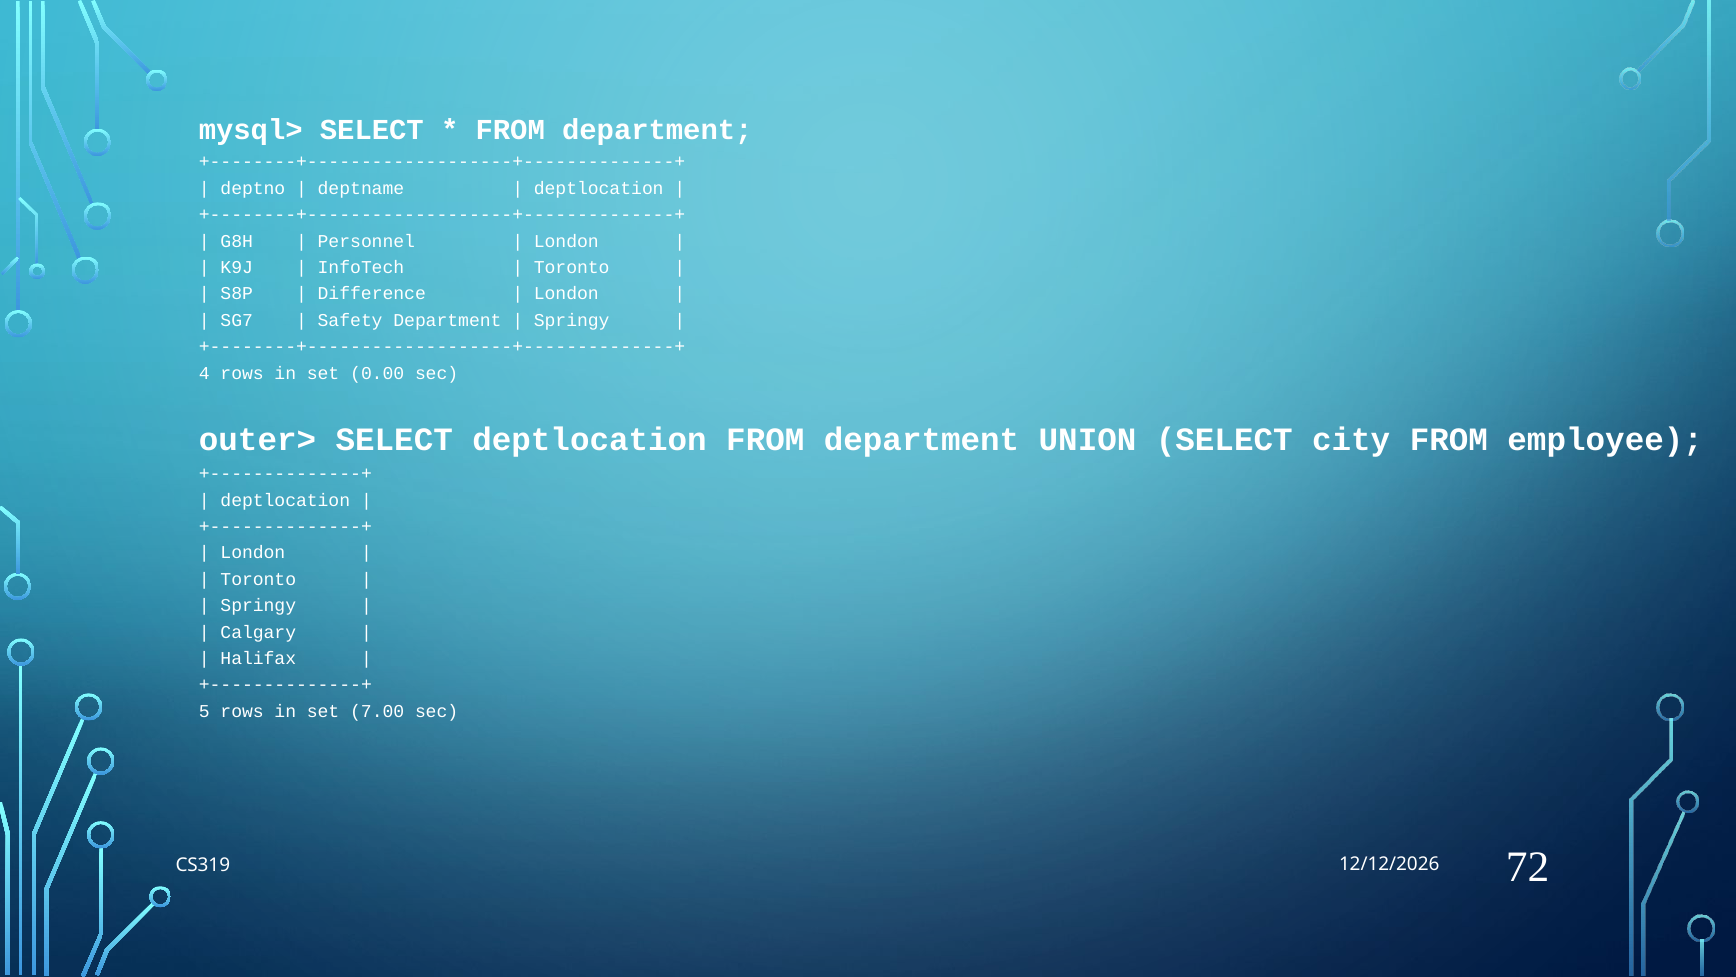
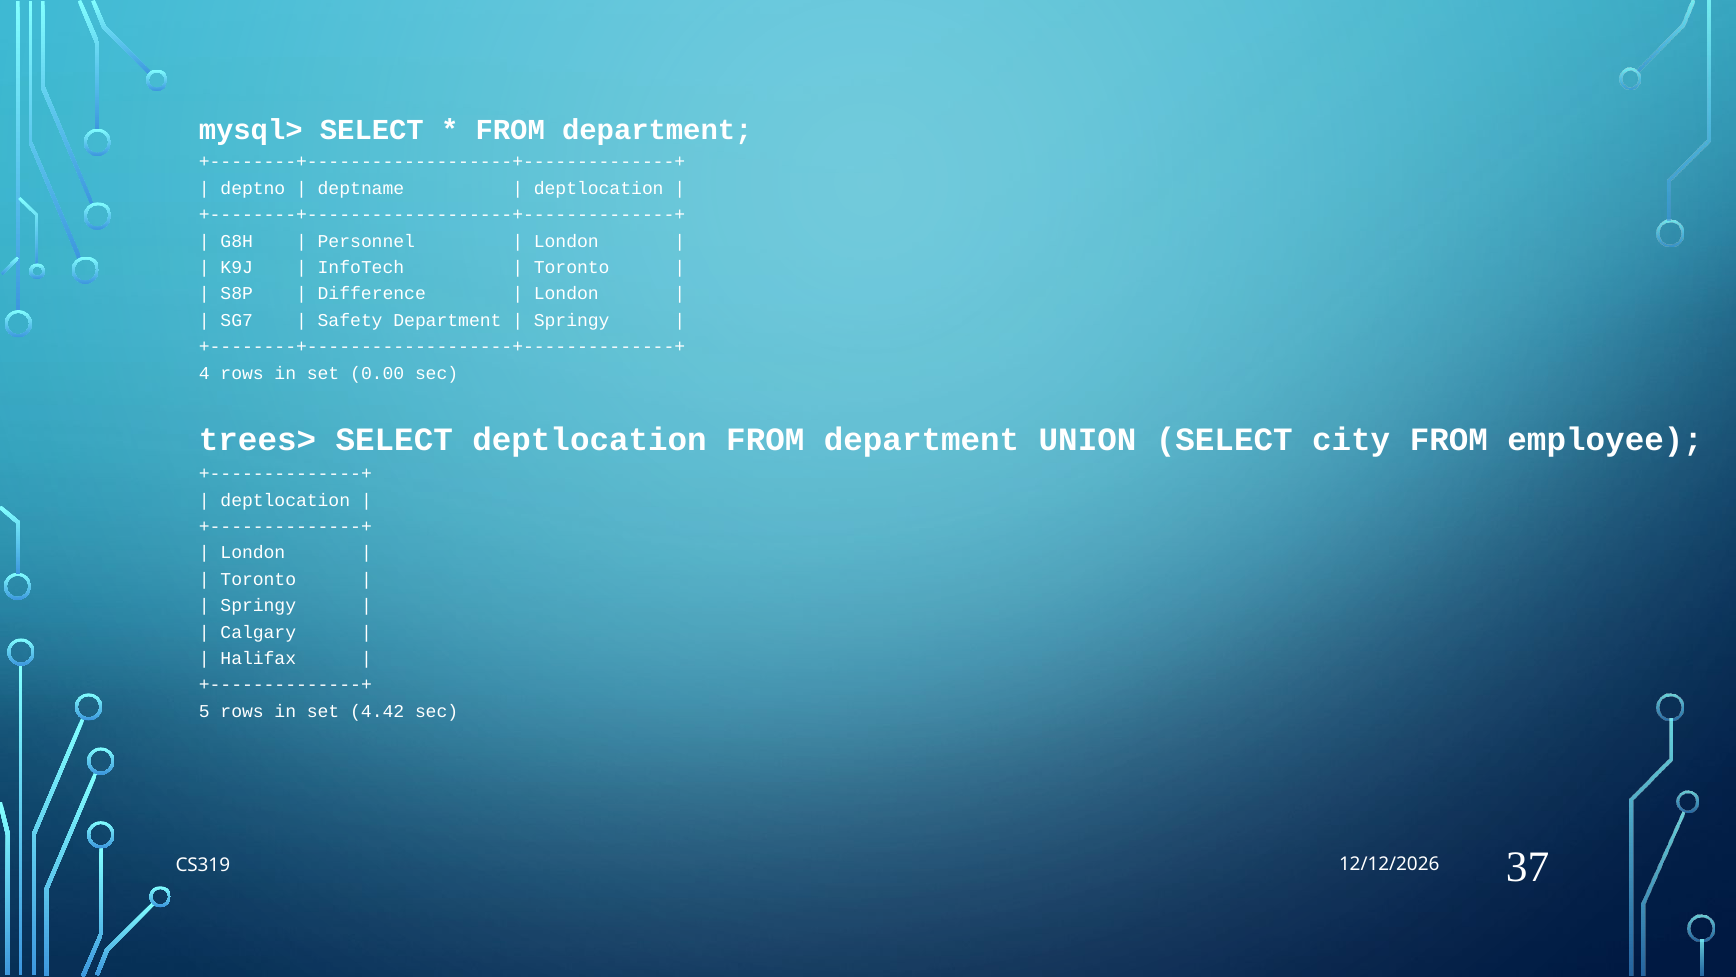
outer>: outer> -> trees>
7.00: 7.00 -> 4.42
72: 72 -> 37
